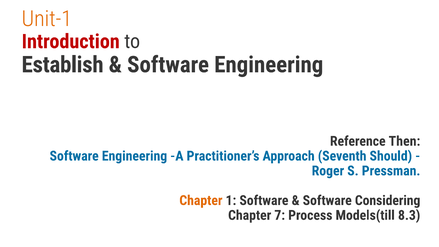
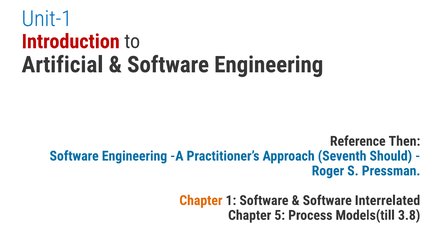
Unit-1 colour: orange -> blue
Establish: Establish -> Artificial
Considering: Considering -> Interrelated
7: 7 -> 5
8.3: 8.3 -> 3.8
